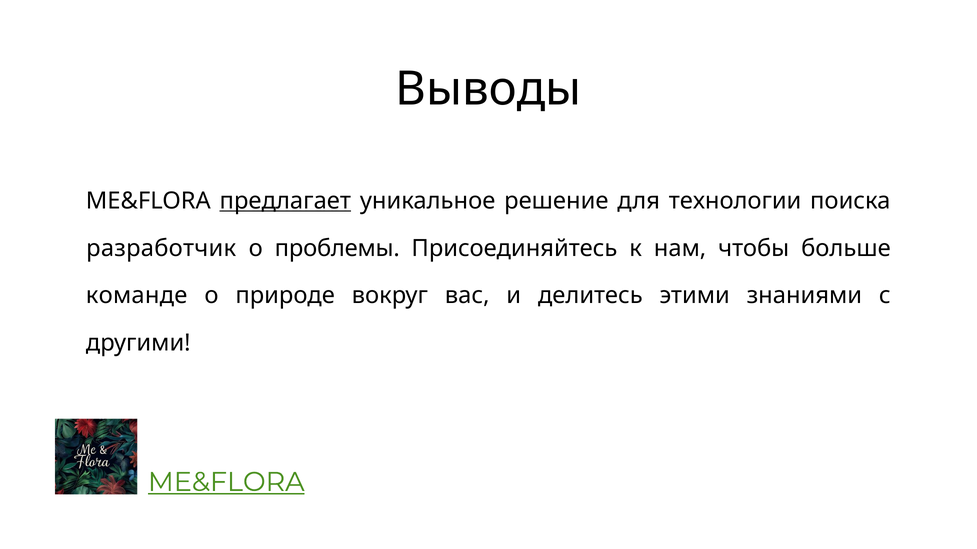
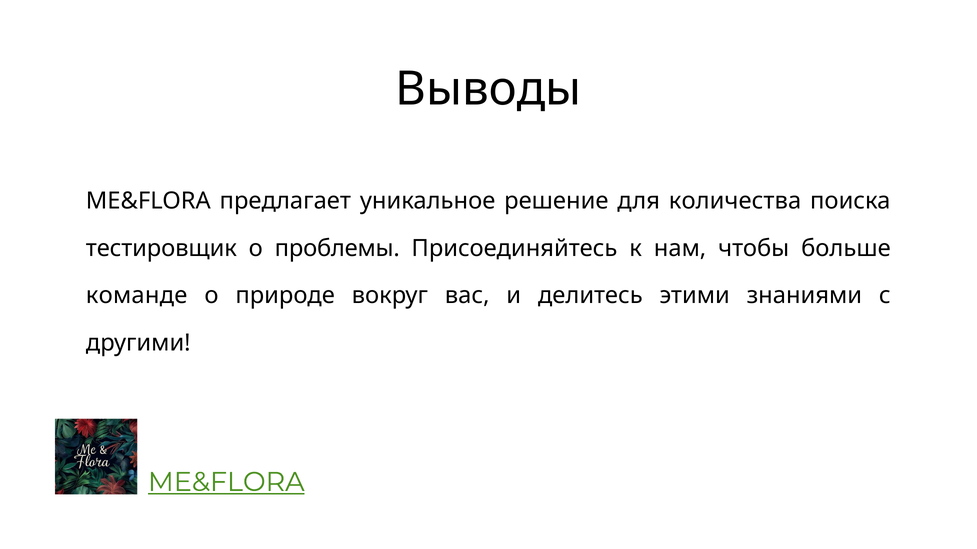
предлагает underline: present -> none
технологии: технологии -> количества
разработчик: разработчик -> тестировщик
